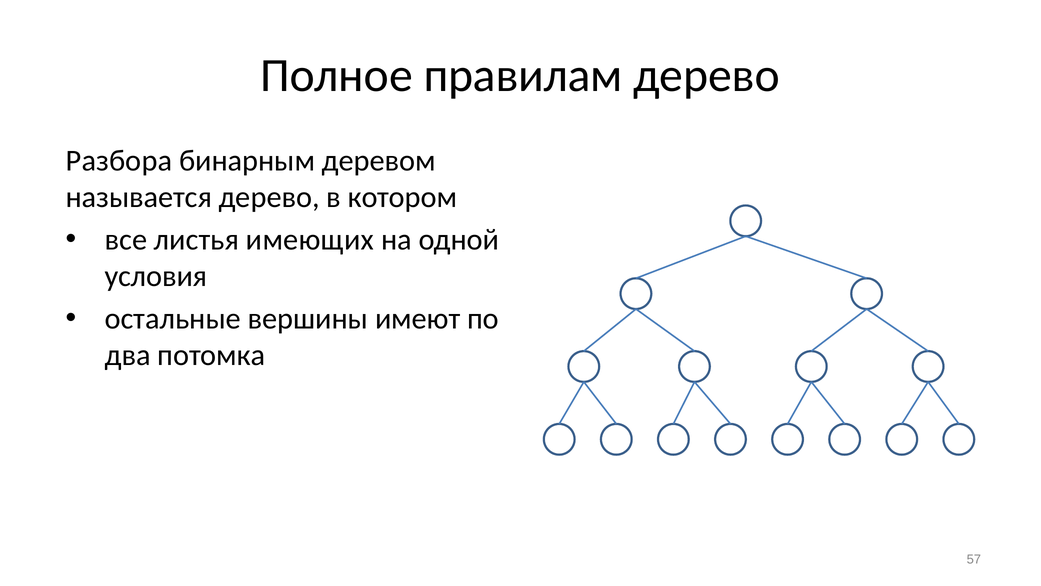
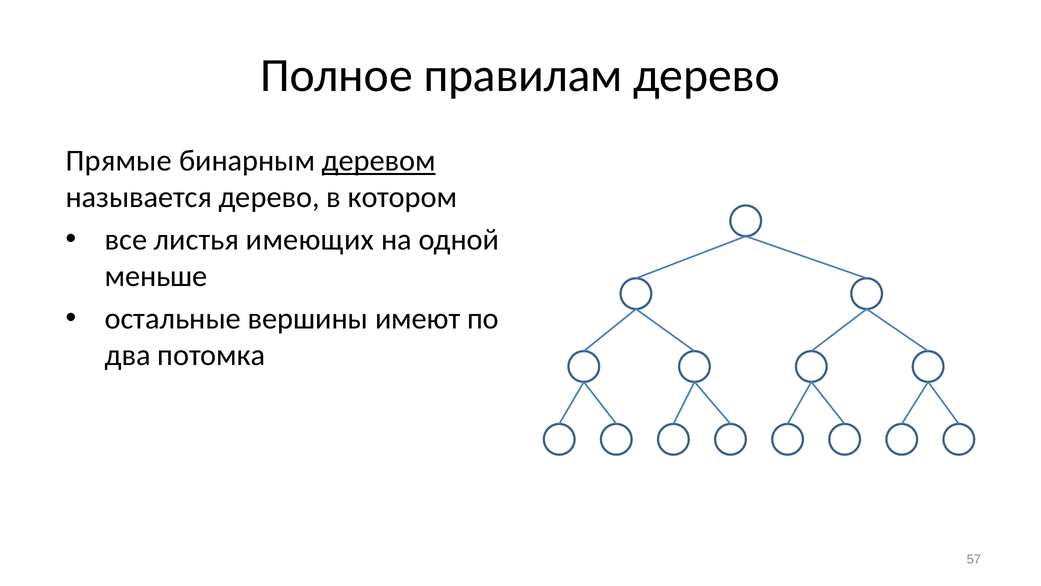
Разбора: Разбора -> Прямые
деревом underline: none -> present
условия: условия -> меньше
